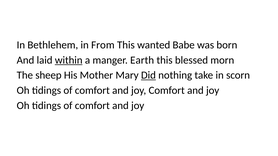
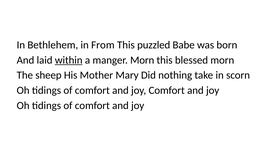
wanted: wanted -> puzzled
manger Earth: Earth -> Morn
Did underline: present -> none
